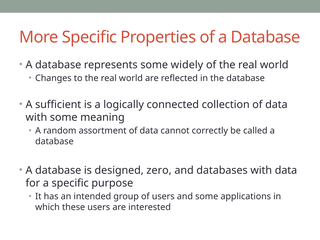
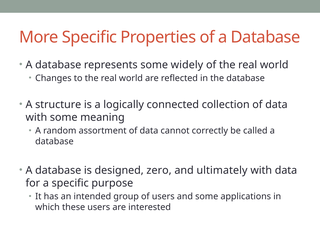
sufficient: sufficient -> structure
databases: databases -> ultimately
